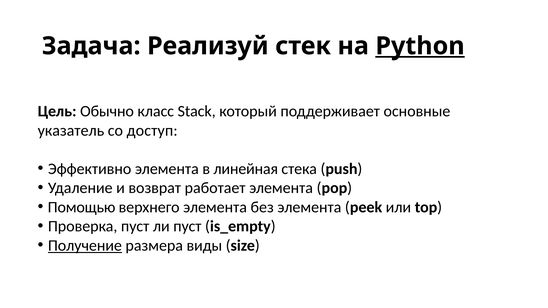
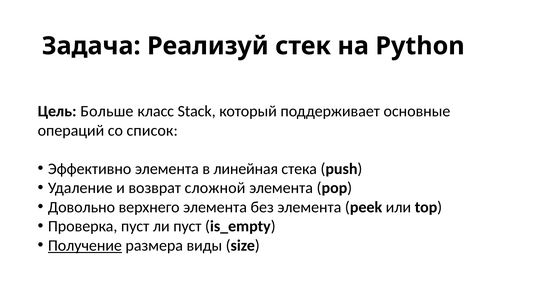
Python underline: present -> none
Обычно: Обычно -> Больше
указатель: указатель -> операций
доступ: доступ -> список
работает: работает -> сложной
Помощью: Помощью -> Довольно
